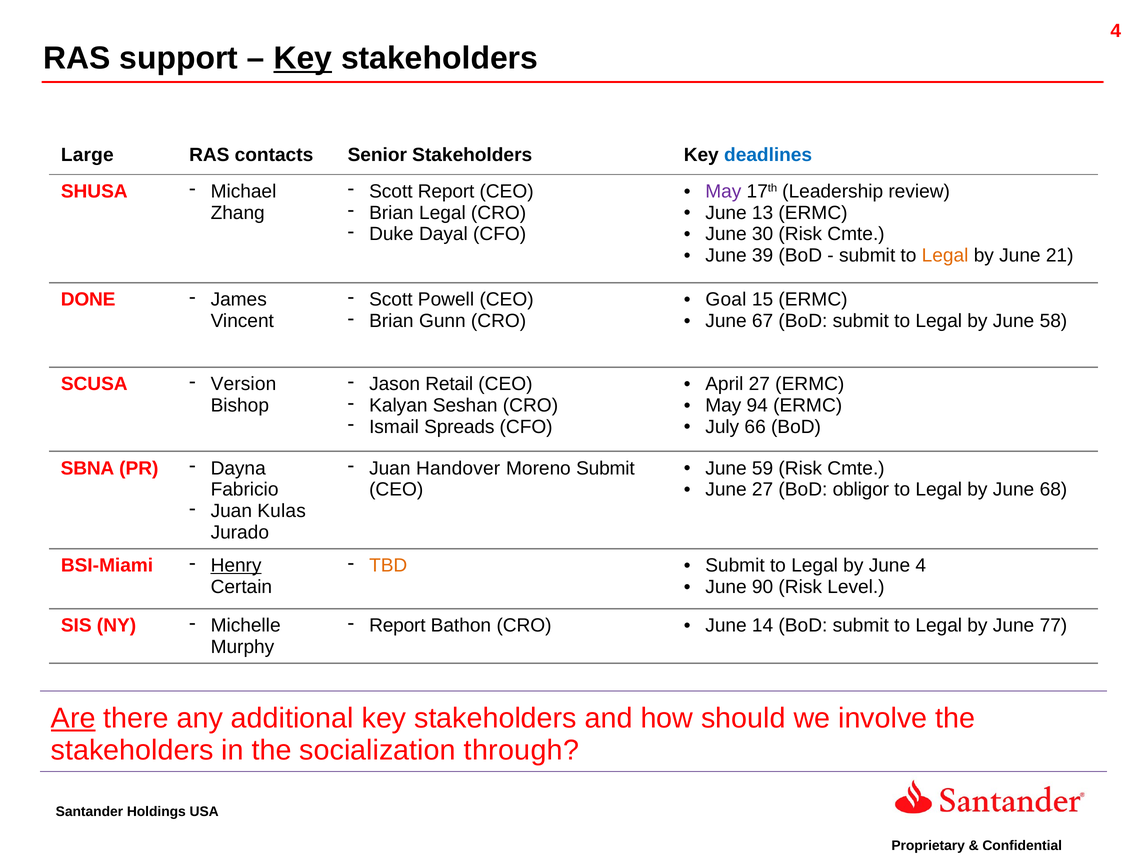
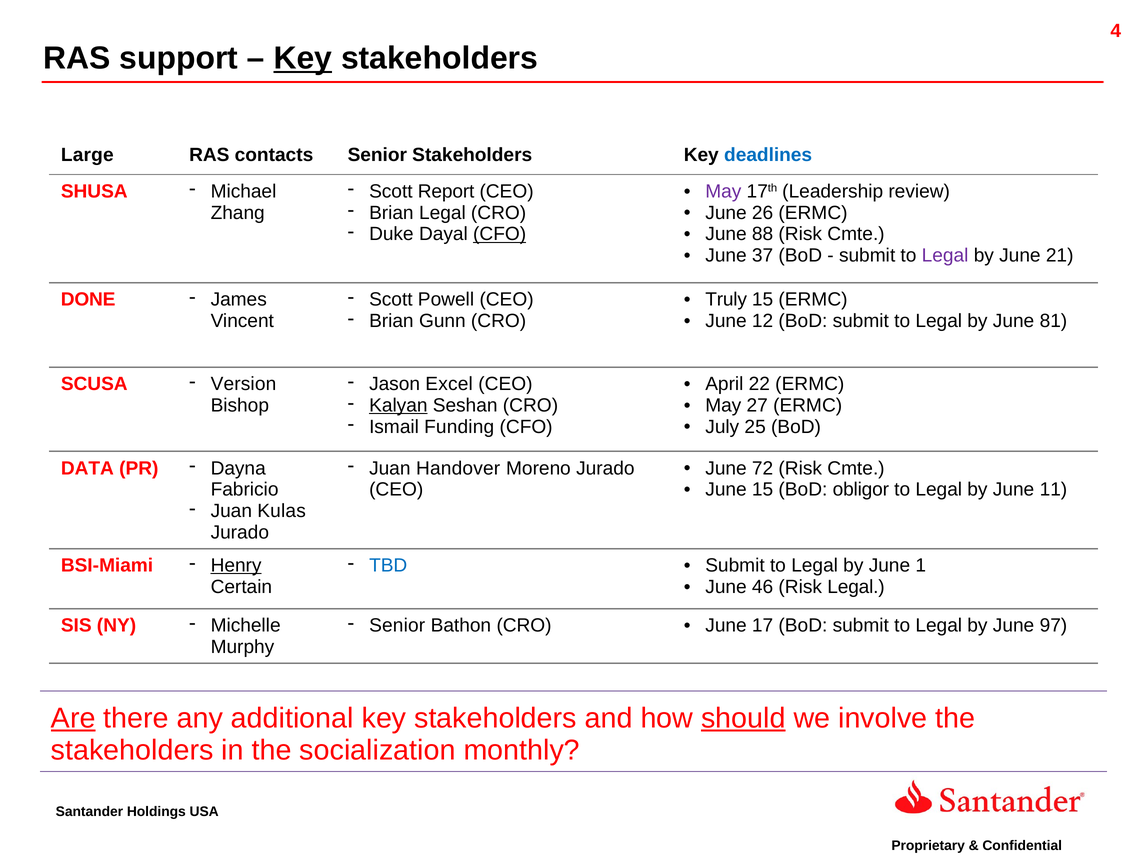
13: 13 -> 26
CFO at (500, 234) underline: none -> present
30: 30 -> 88
39: 39 -> 37
Legal at (945, 256) colour: orange -> purple
Goal: Goal -> Truly
67: 67 -> 12
58: 58 -> 81
Retail: Retail -> Excel
April 27: 27 -> 22
Kalyan underline: none -> present
94: 94 -> 27
Spreads: Spreads -> Funding
66: 66 -> 25
Moreno Submit: Submit -> Jurado
SBNA: SBNA -> DATA
59: 59 -> 72
June 27: 27 -> 15
68: 68 -> 11
TBD colour: orange -> blue
June 4: 4 -> 1
90: 90 -> 46
Risk Level: Level -> Legal
Report at (397, 626): Report -> Senior
14: 14 -> 17
77: 77 -> 97
should underline: none -> present
through: through -> monthly
